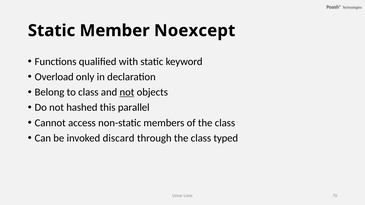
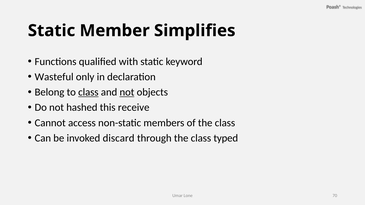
Noexcept: Noexcept -> Simplifies
Overload: Overload -> Wasteful
class at (88, 92) underline: none -> present
parallel: parallel -> receive
